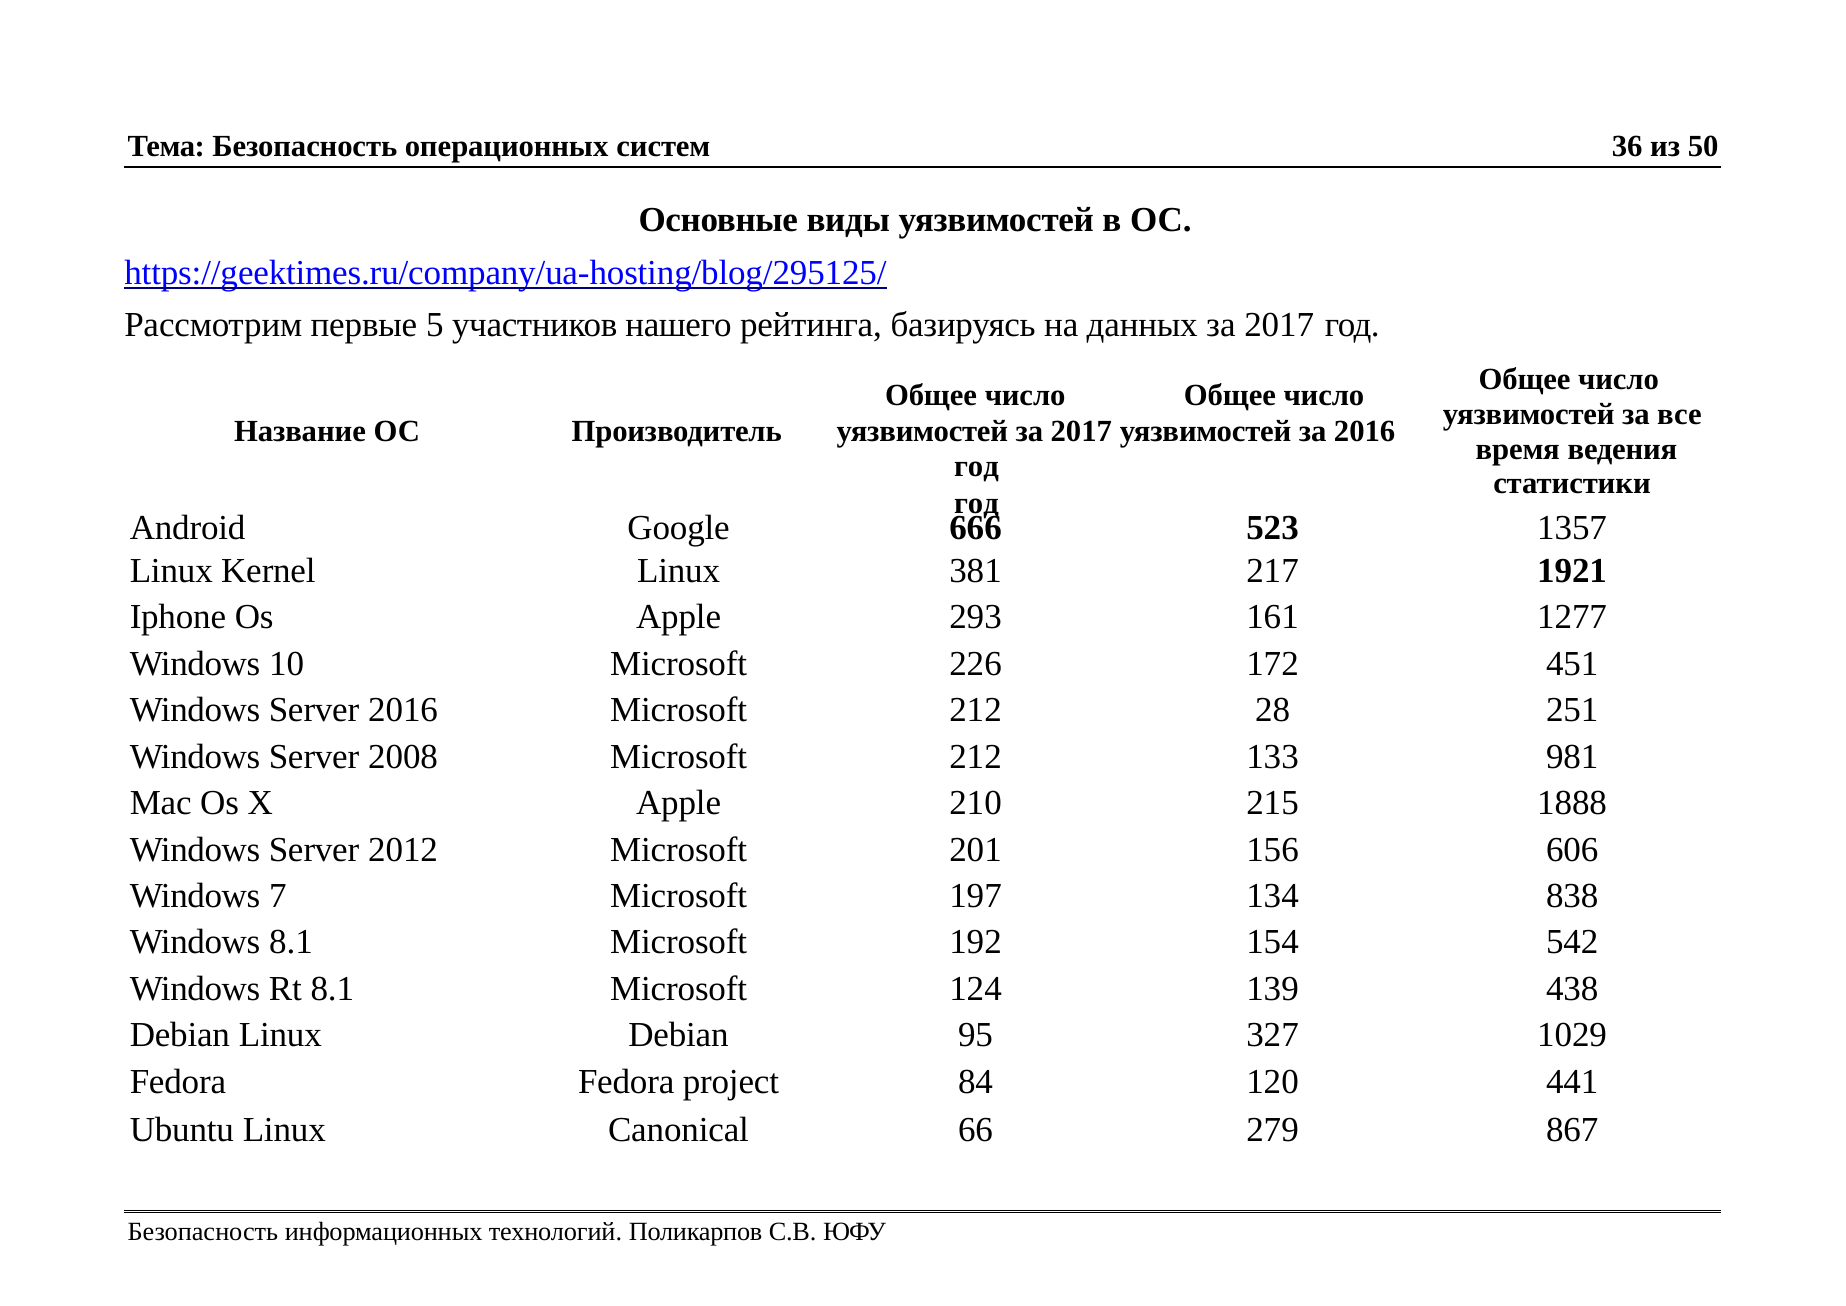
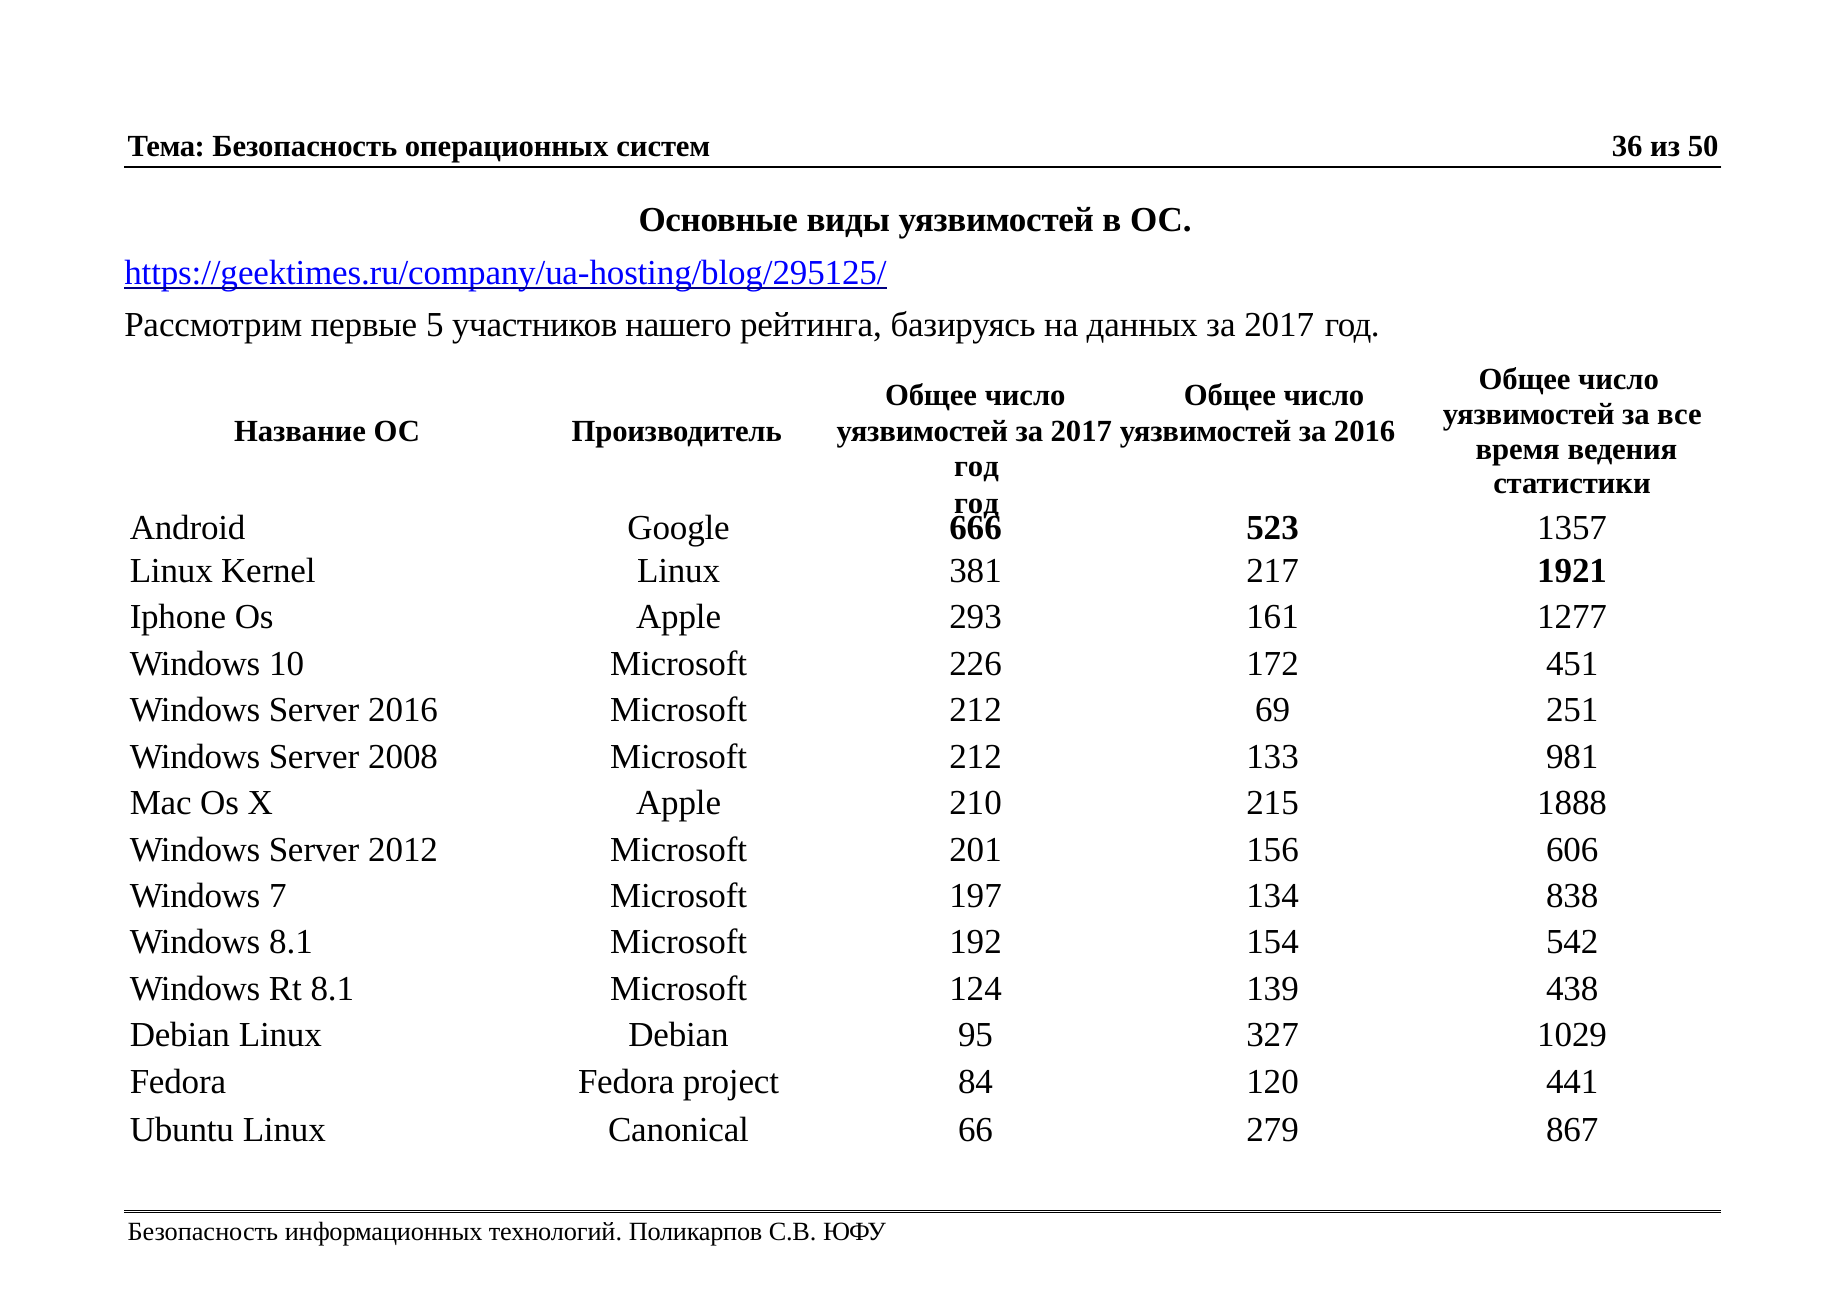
28: 28 -> 69
